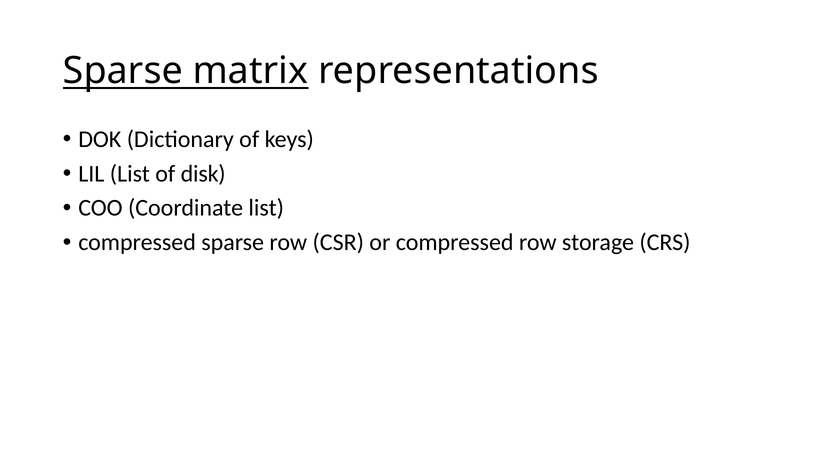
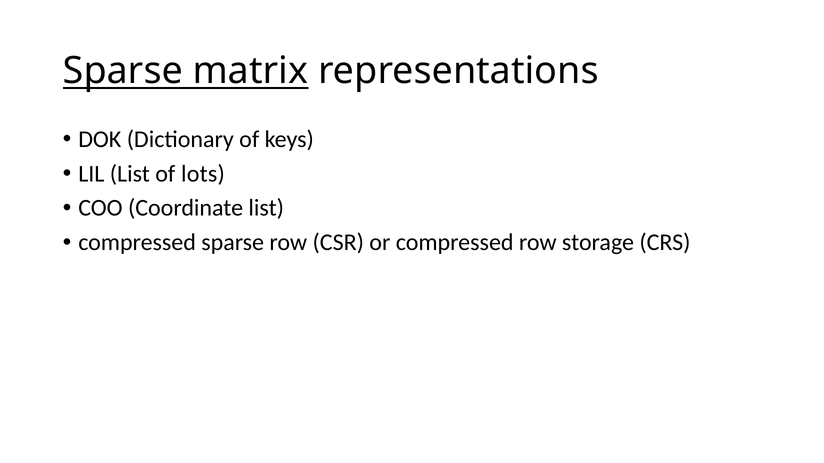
disk: disk -> lots
